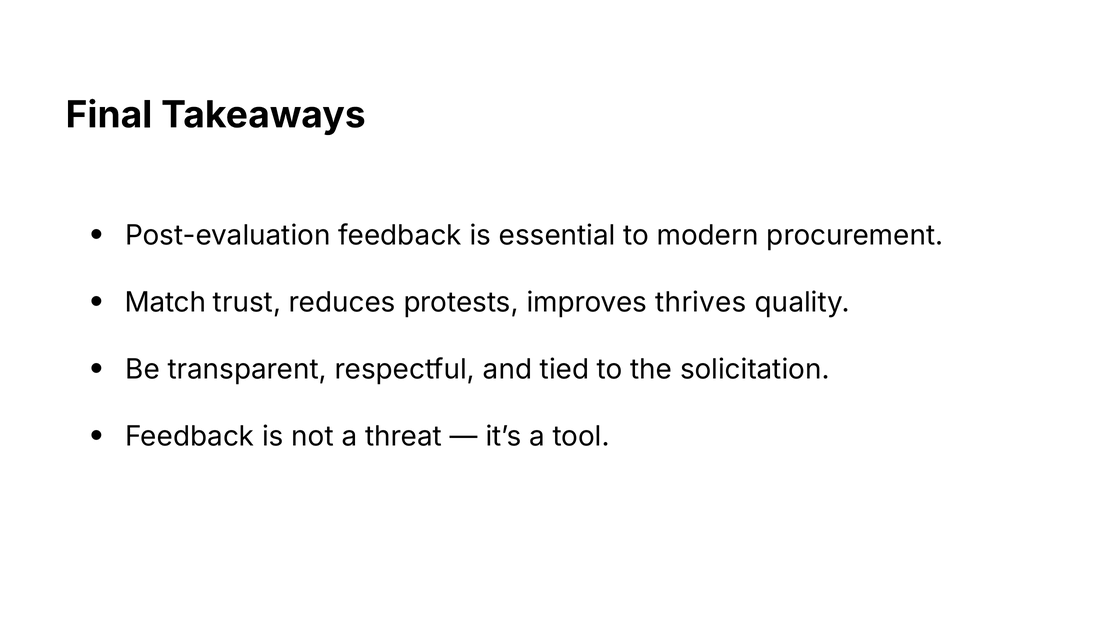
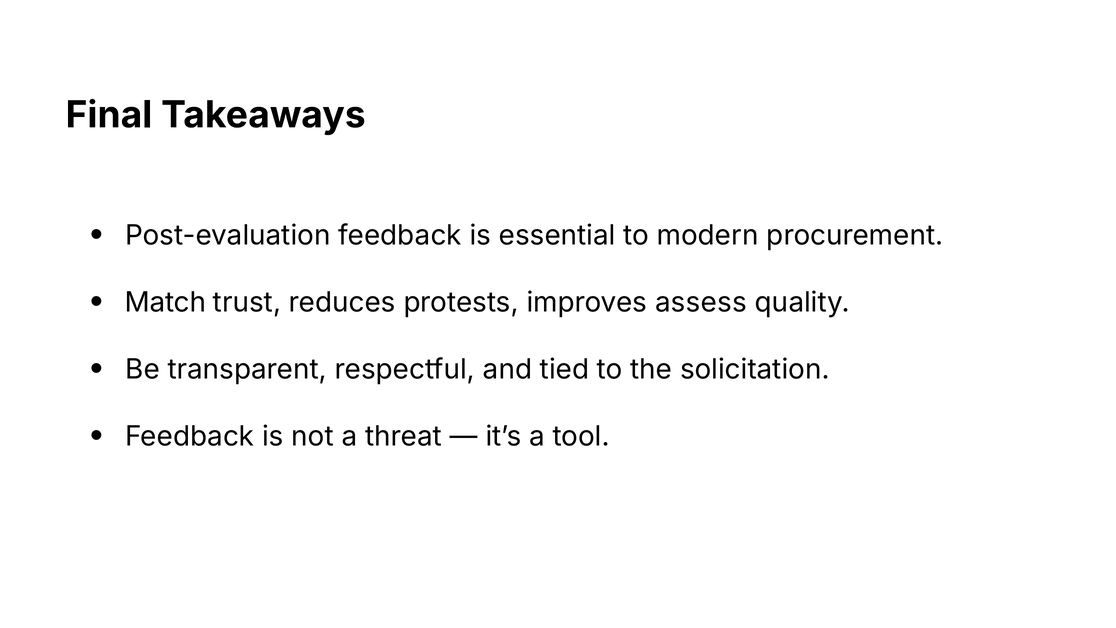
thrives: thrives -> assess
